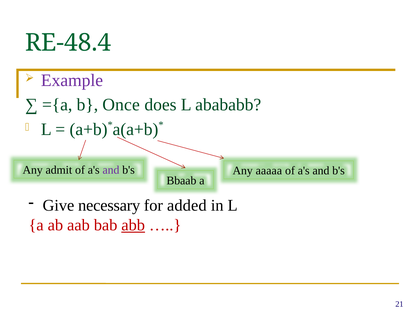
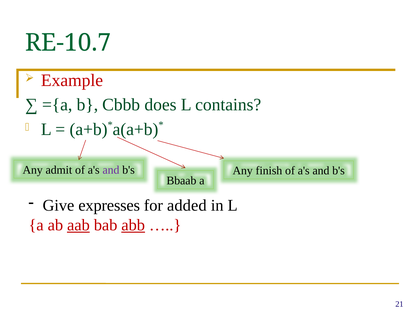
RE-48.4: RE-48.4 -> RE-10.7
Example colour: purple -> red
Once: Once -> Cbbb
abababb: abababb -> contains
aaaaa: aaaaa -> finish
necessary: necessary -> expresses
aab underline: none -> present
